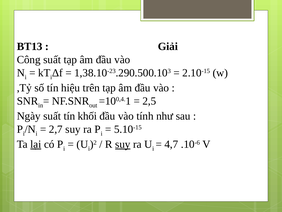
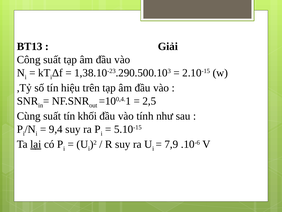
Ngày: Ngày -> Cùng
2,7: 2,7 -> 9,4
suy at (123, 144) underline: present -> none
4,7: 4,7 -> 7,9
